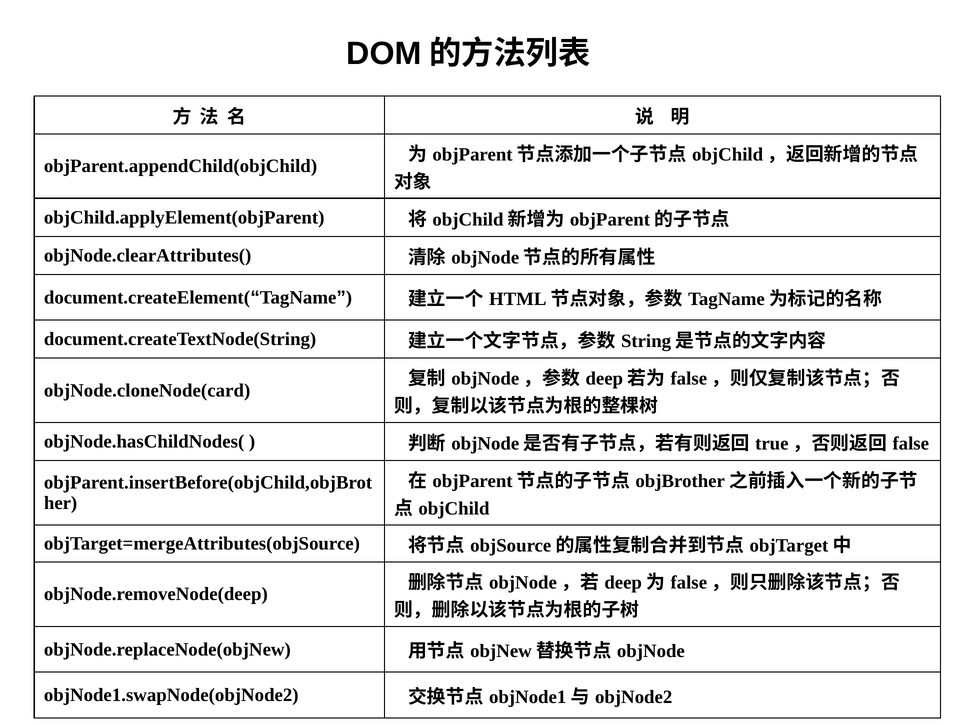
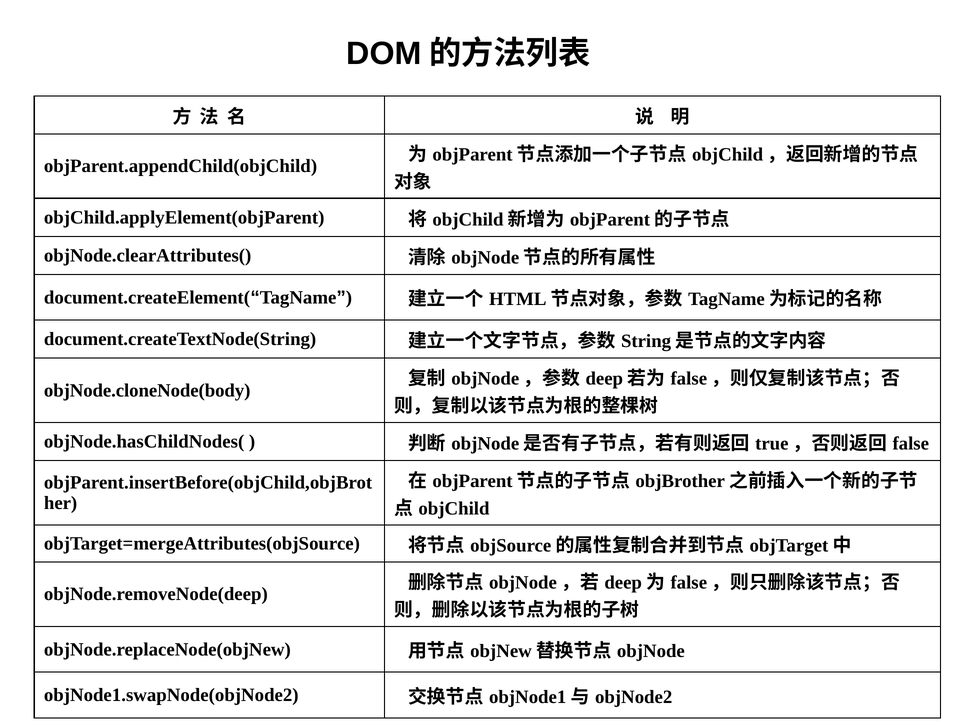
objNode.cloneNode(card: objNode.cloneNode(card -> objNode.cloneNode(body
